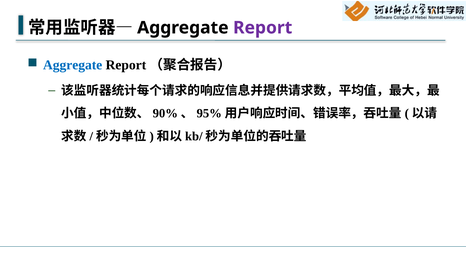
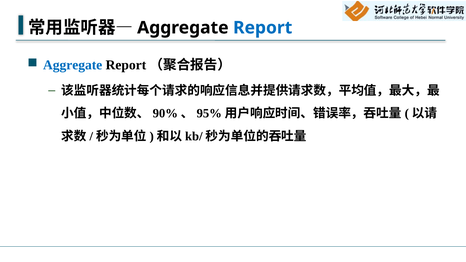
Report at (263, 28) colour: purple -> blue
